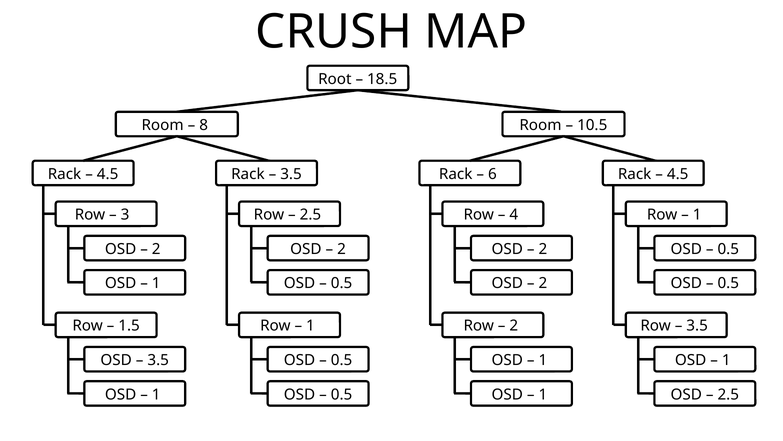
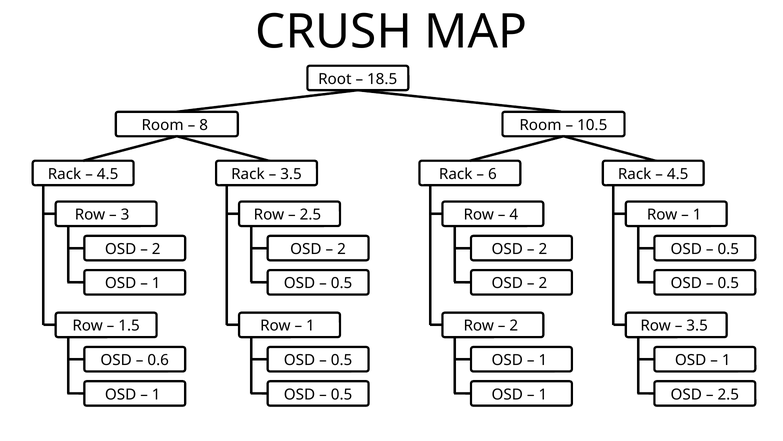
3.5 at (158, 360): 3.5 -> 0.6
